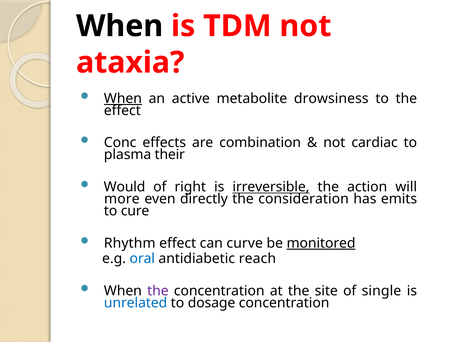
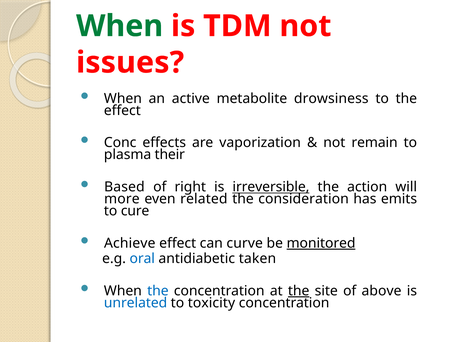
When at (120, 26) colour: black -> green
ataxia: ataxia -> issues
When at (123, 98) underline: present -> none
combination: combination -> vaporization
cardiac: cardiac -> remain
Would: Would -> Based
directly: directly -> related
Rhythm: Rhythm -> Achieve
reach: reach -> taken
the at (158, 291) colour: purple -> blue
the at (299, 291) underline: none -> present
single: single -> above
dosage: dosage -> toxicity
